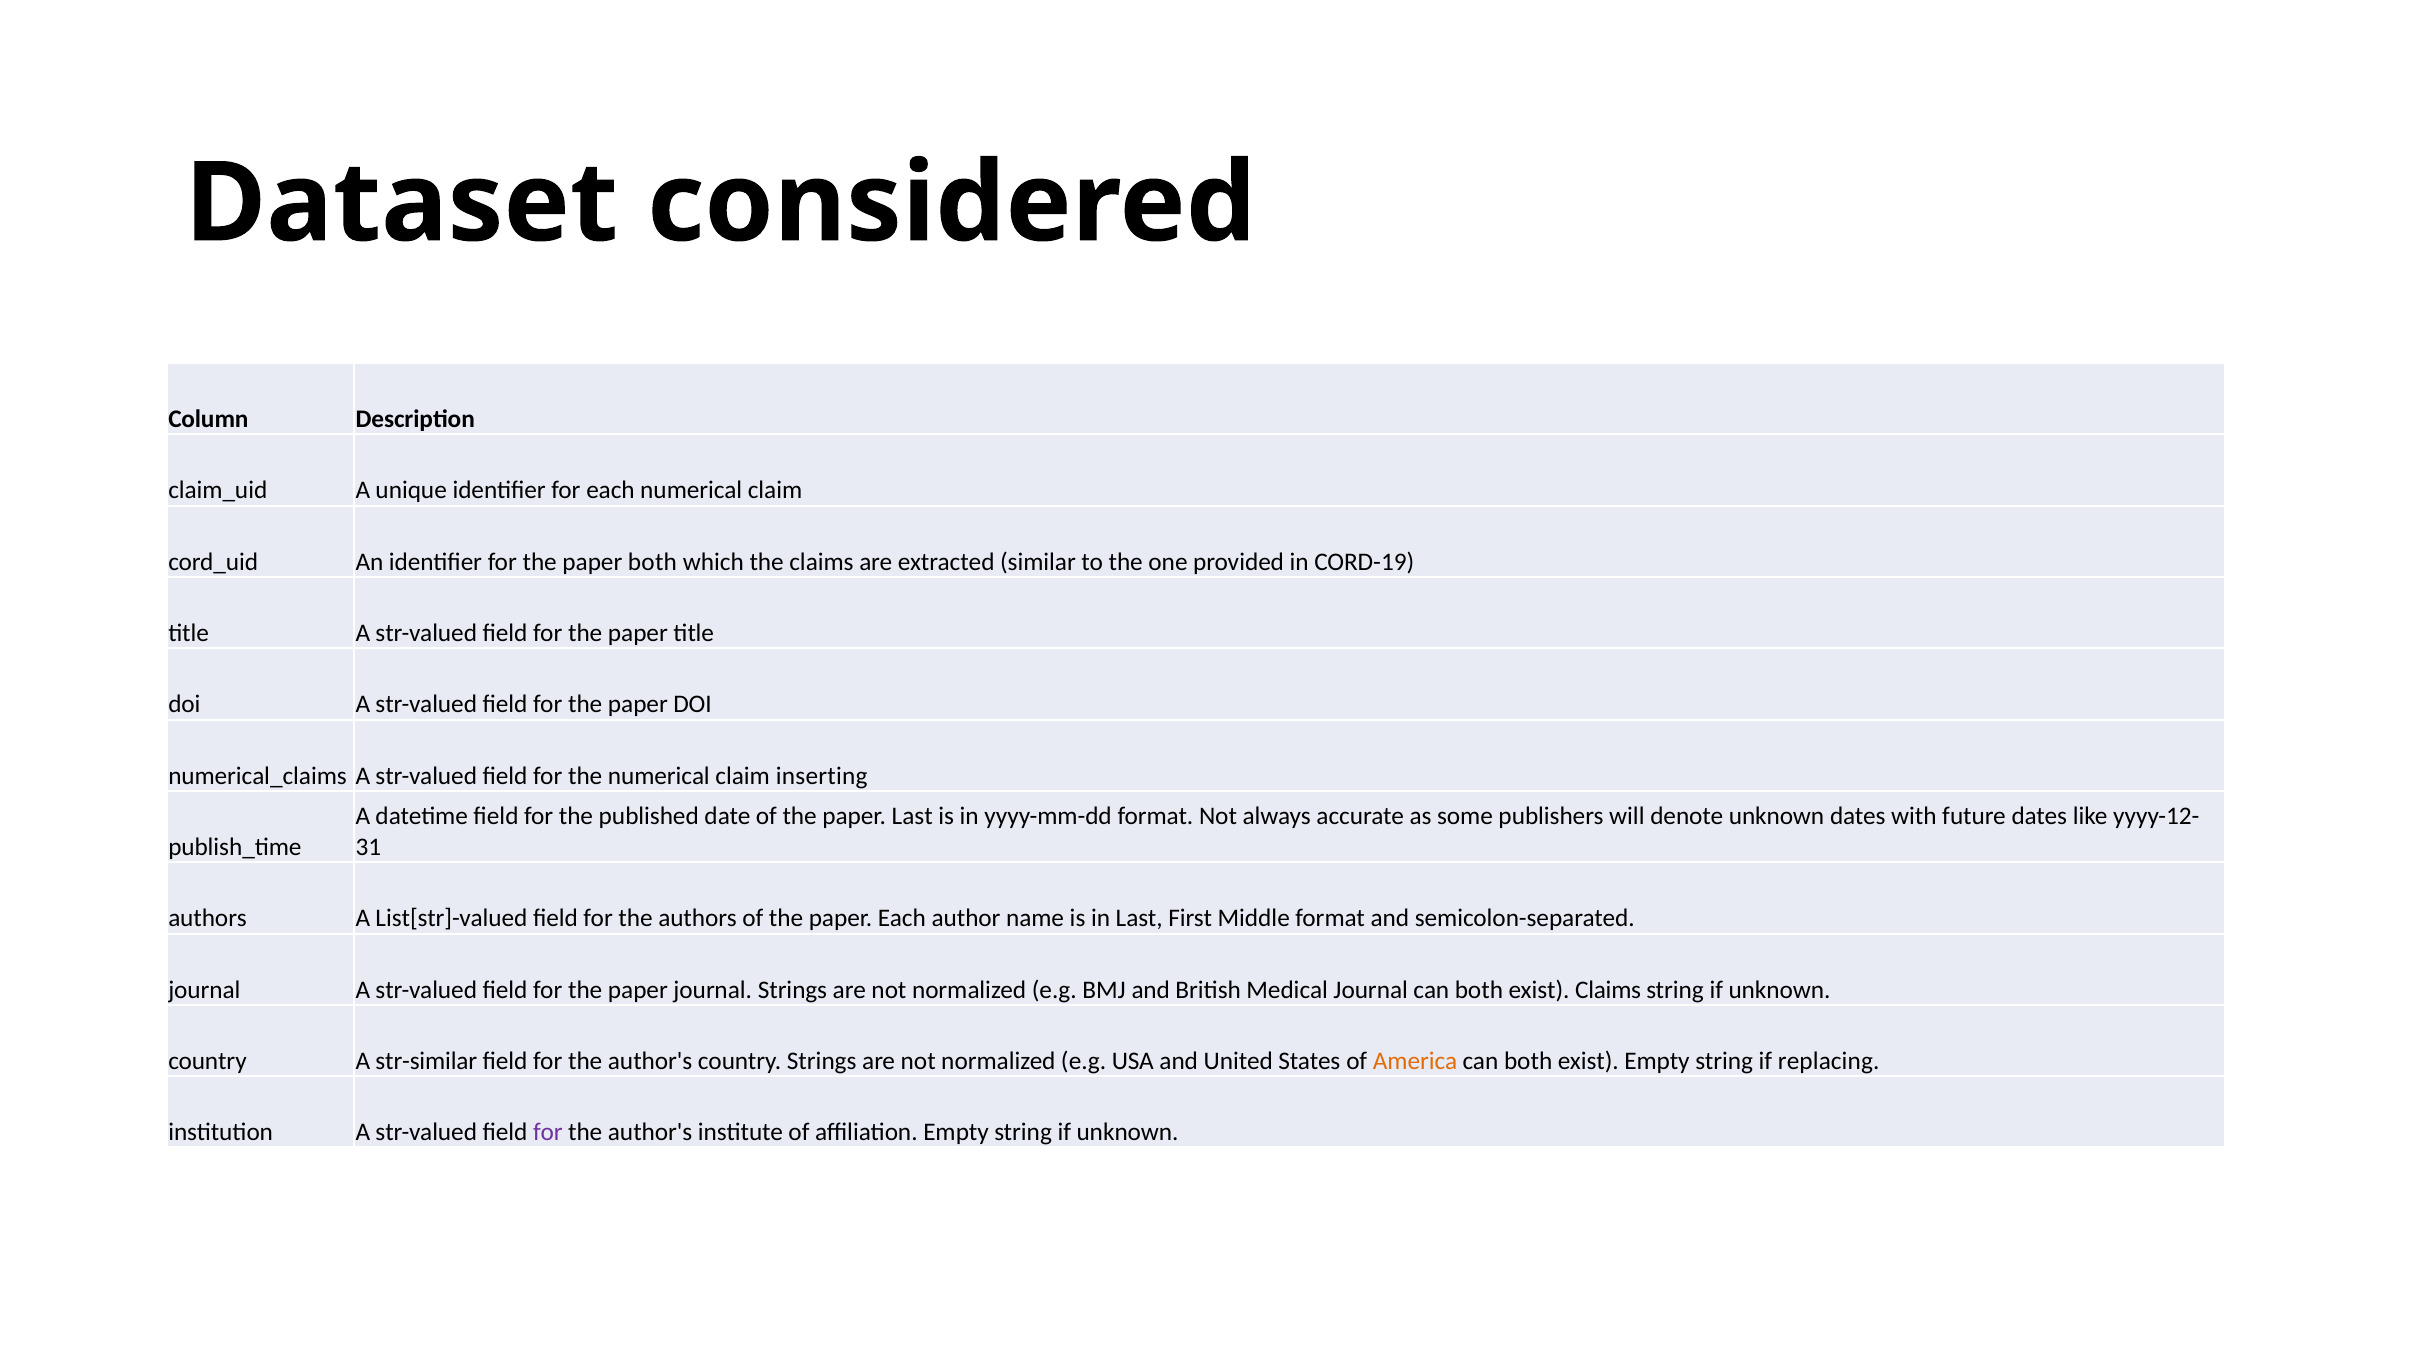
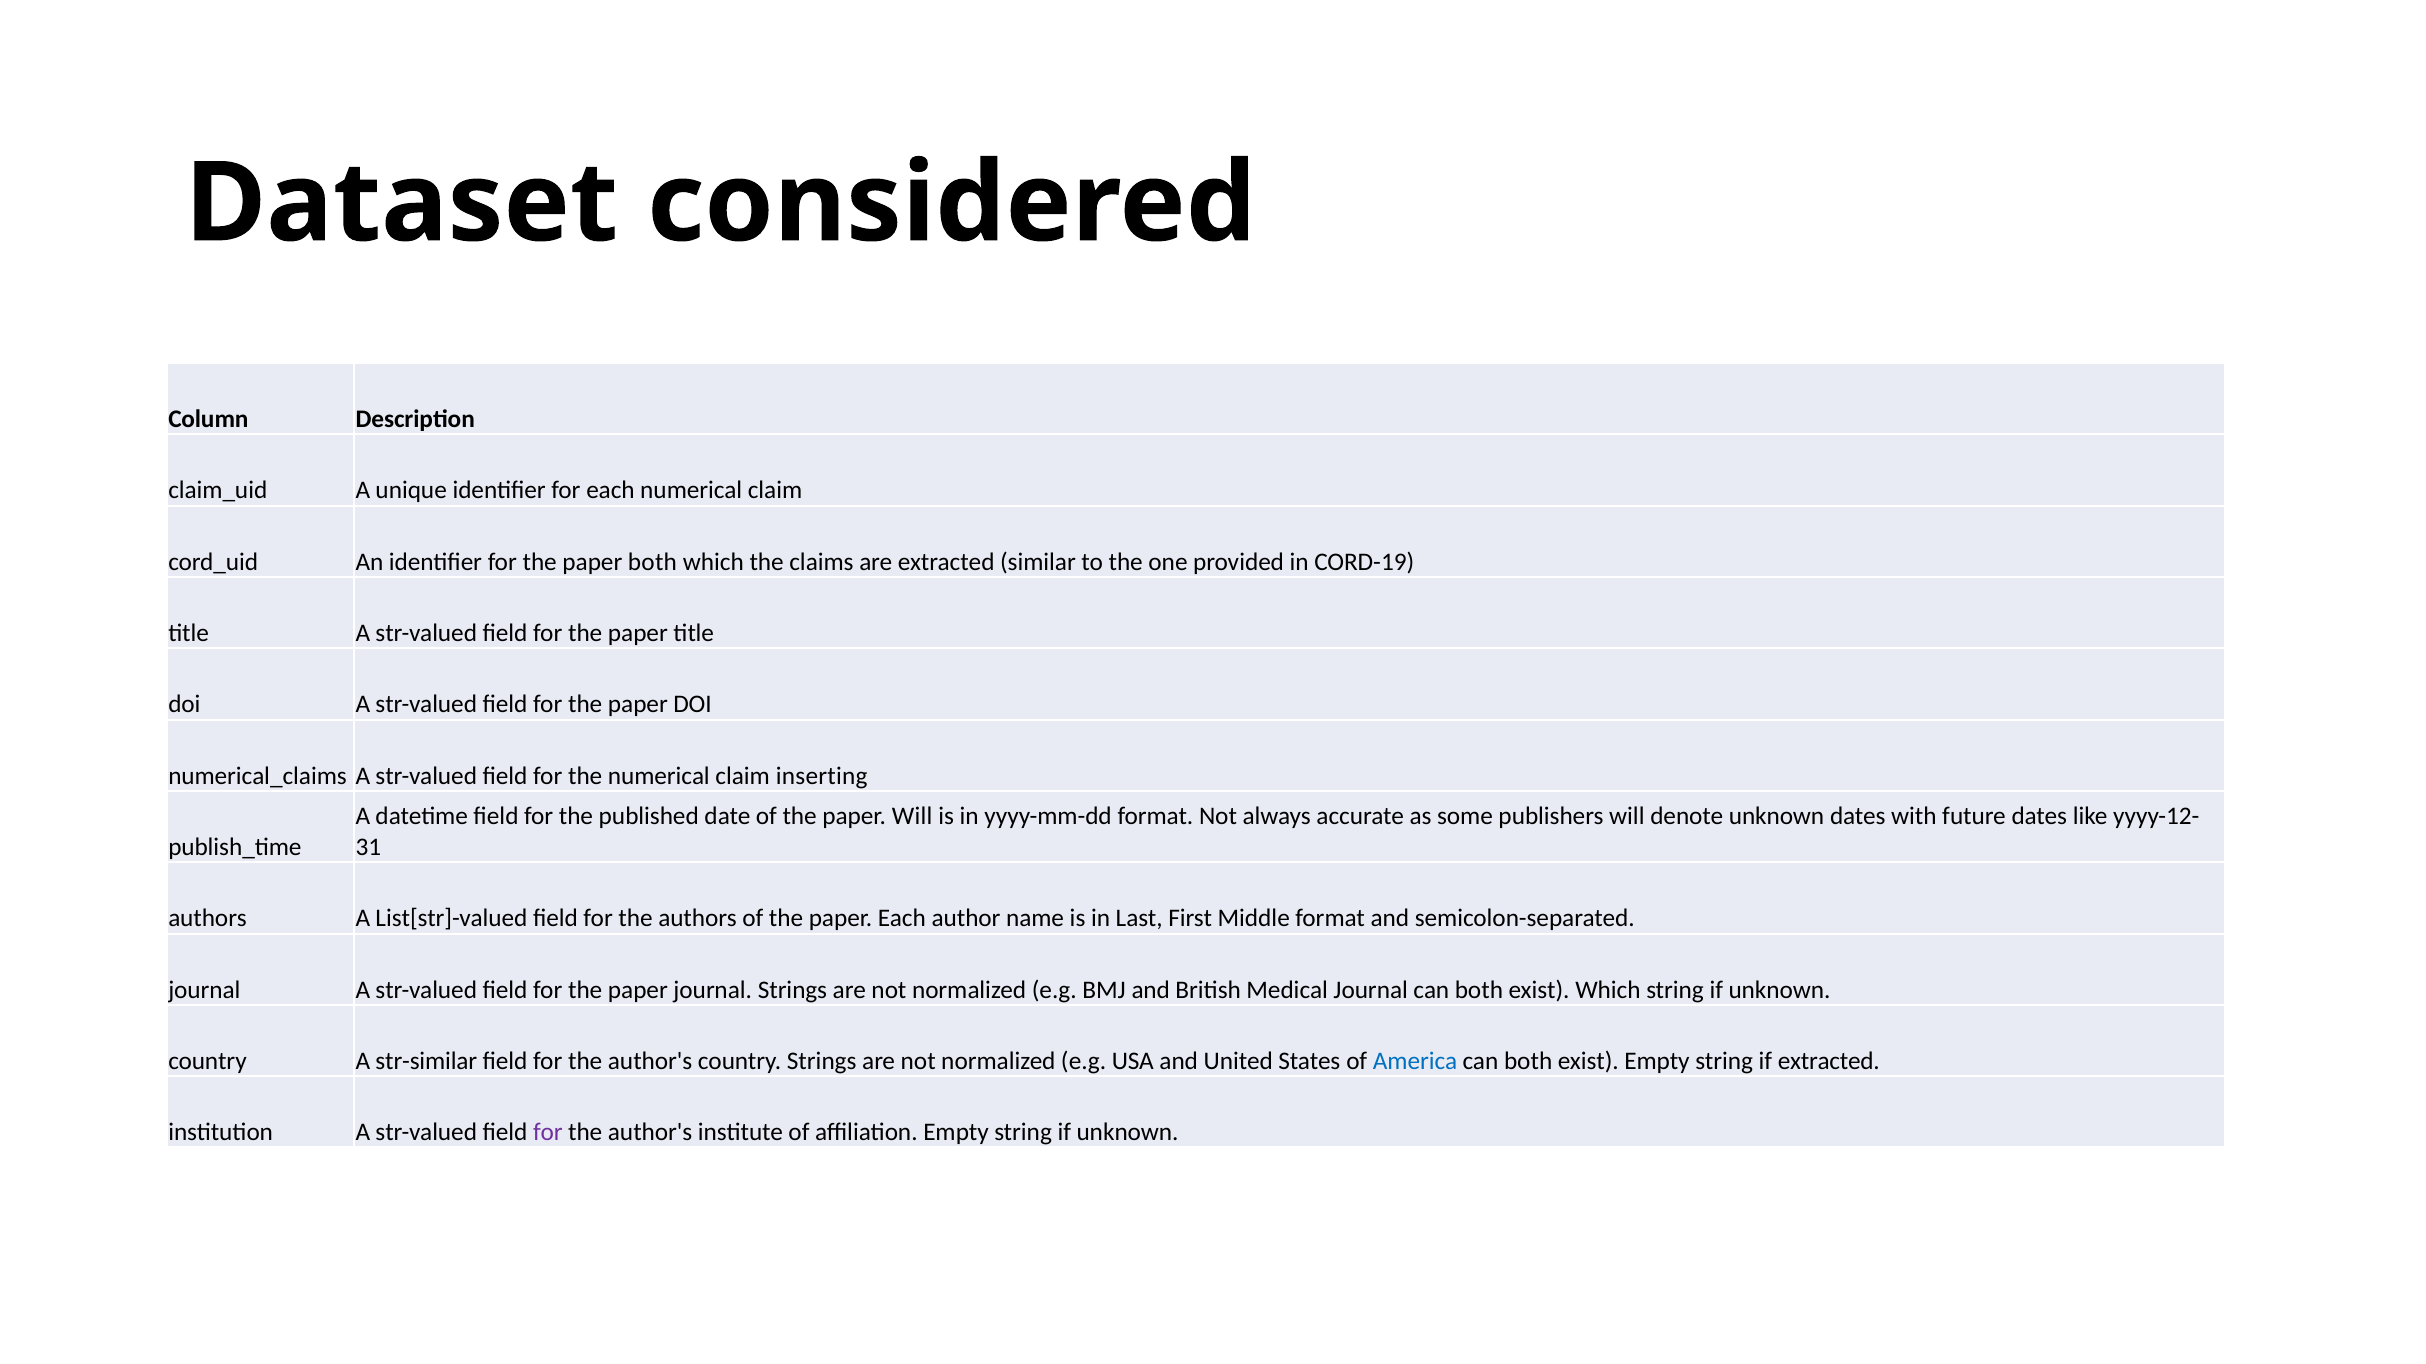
paper Last: Last -> Will
exist Claims: Claims -> Which
America colour: orange -> blue
if replacing: replacing -> extracted
